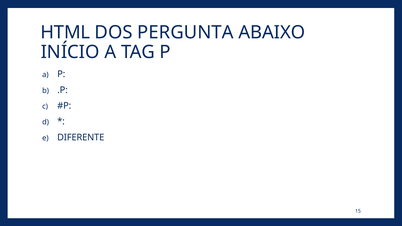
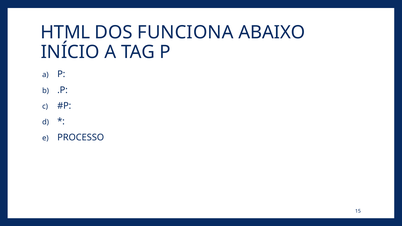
PERGUNTA: PERGUNTA -> FUNCIONA
DIFERENTE: DIFERENTE -> PROCESSO
